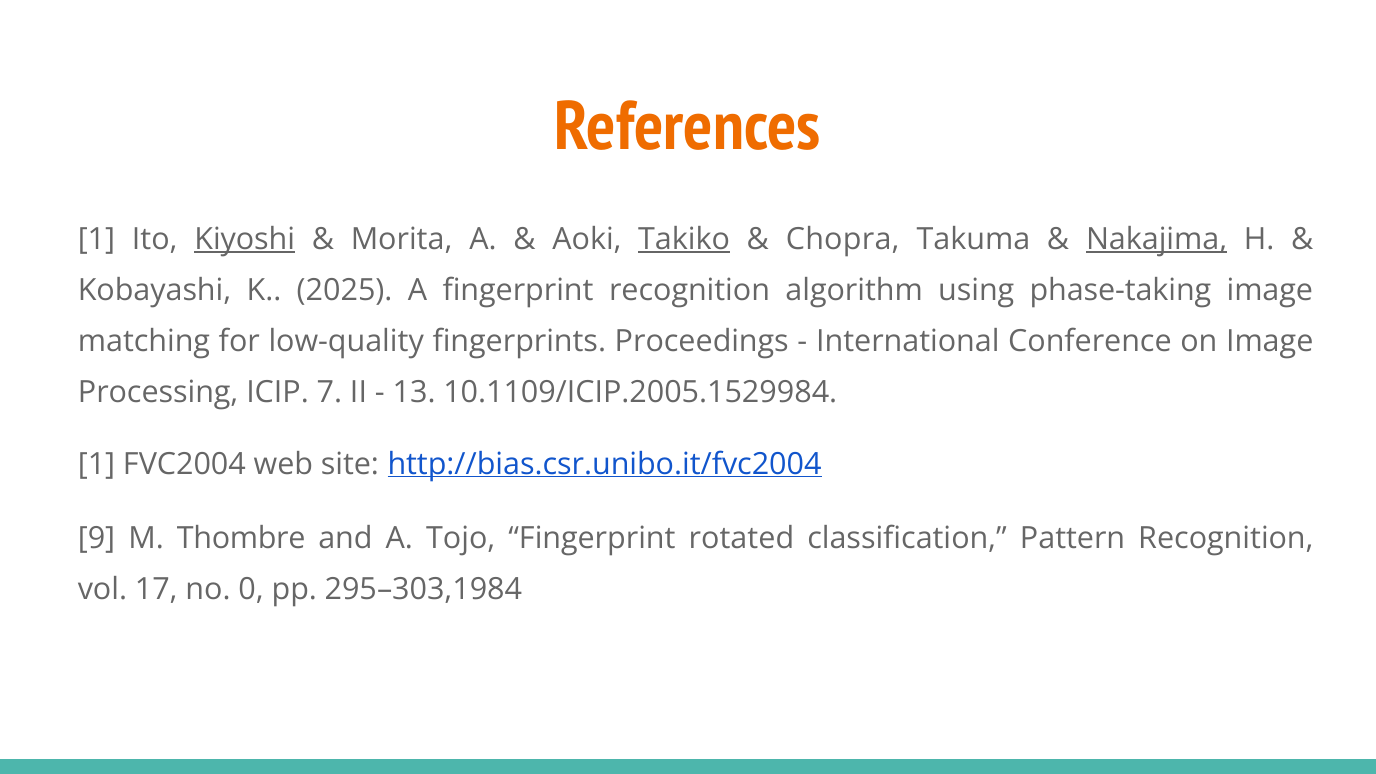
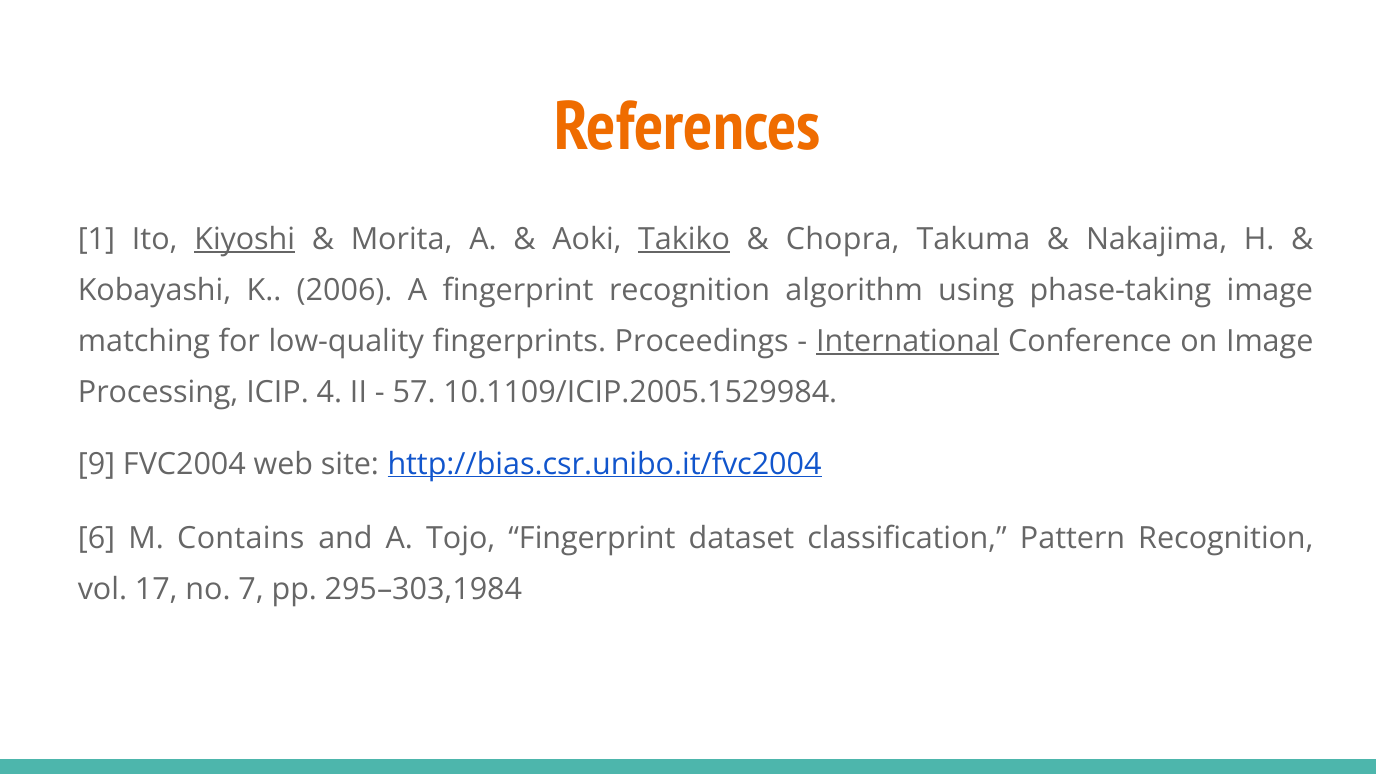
Nakajima underline: present -> none
2025: 2025 -> 2006
International underline: none -> present
7: 7 -> 4
13: 13 -> 57
1 at (97, 464): 1 -> 9
9: 9 -> 6
Thombre: Thombre -> Contains
rotated: rotated -> dataset
0: 0 -> 7
